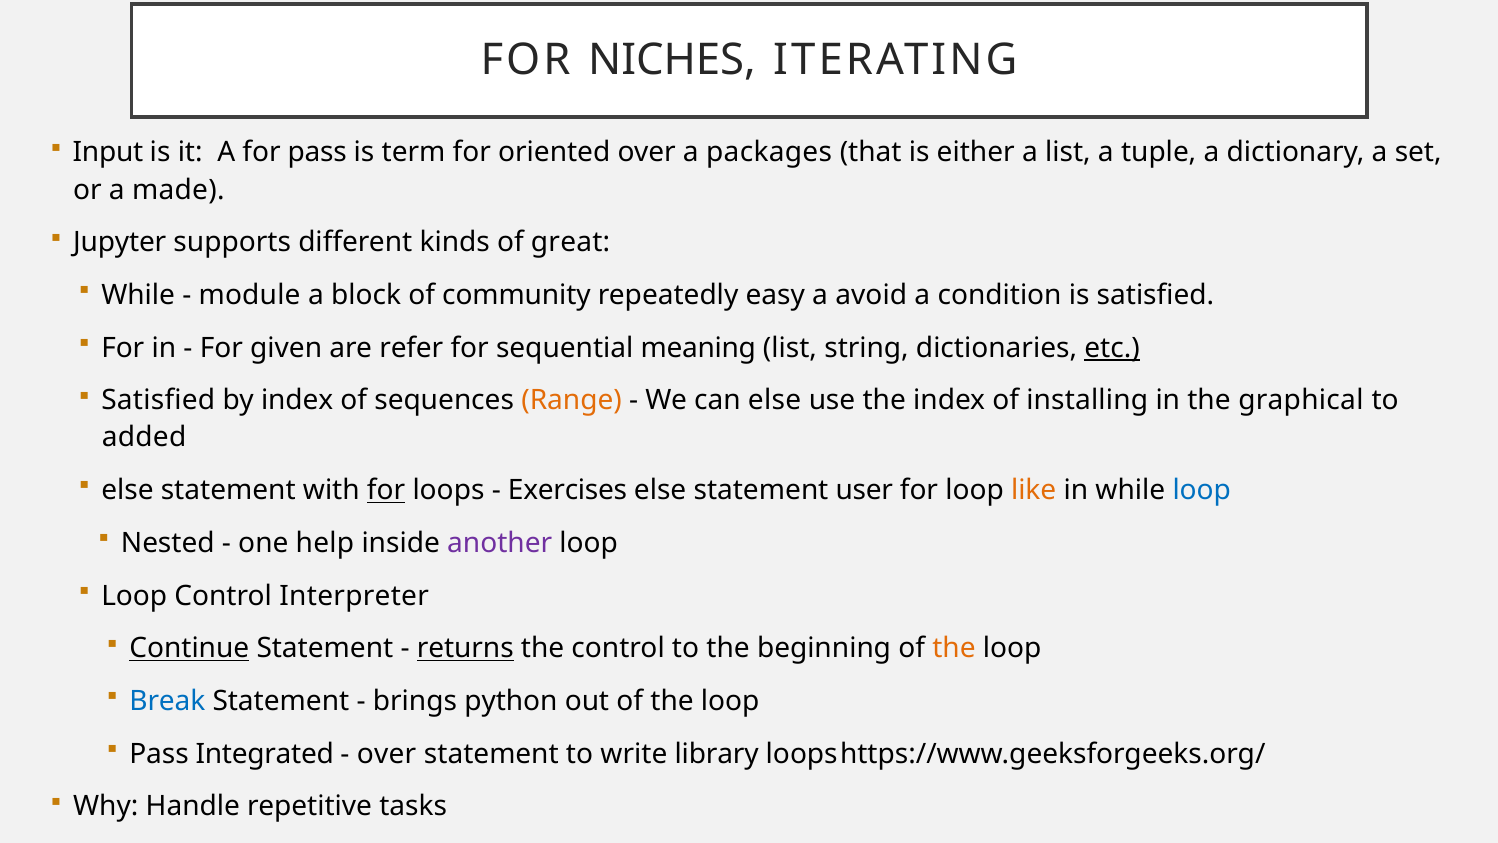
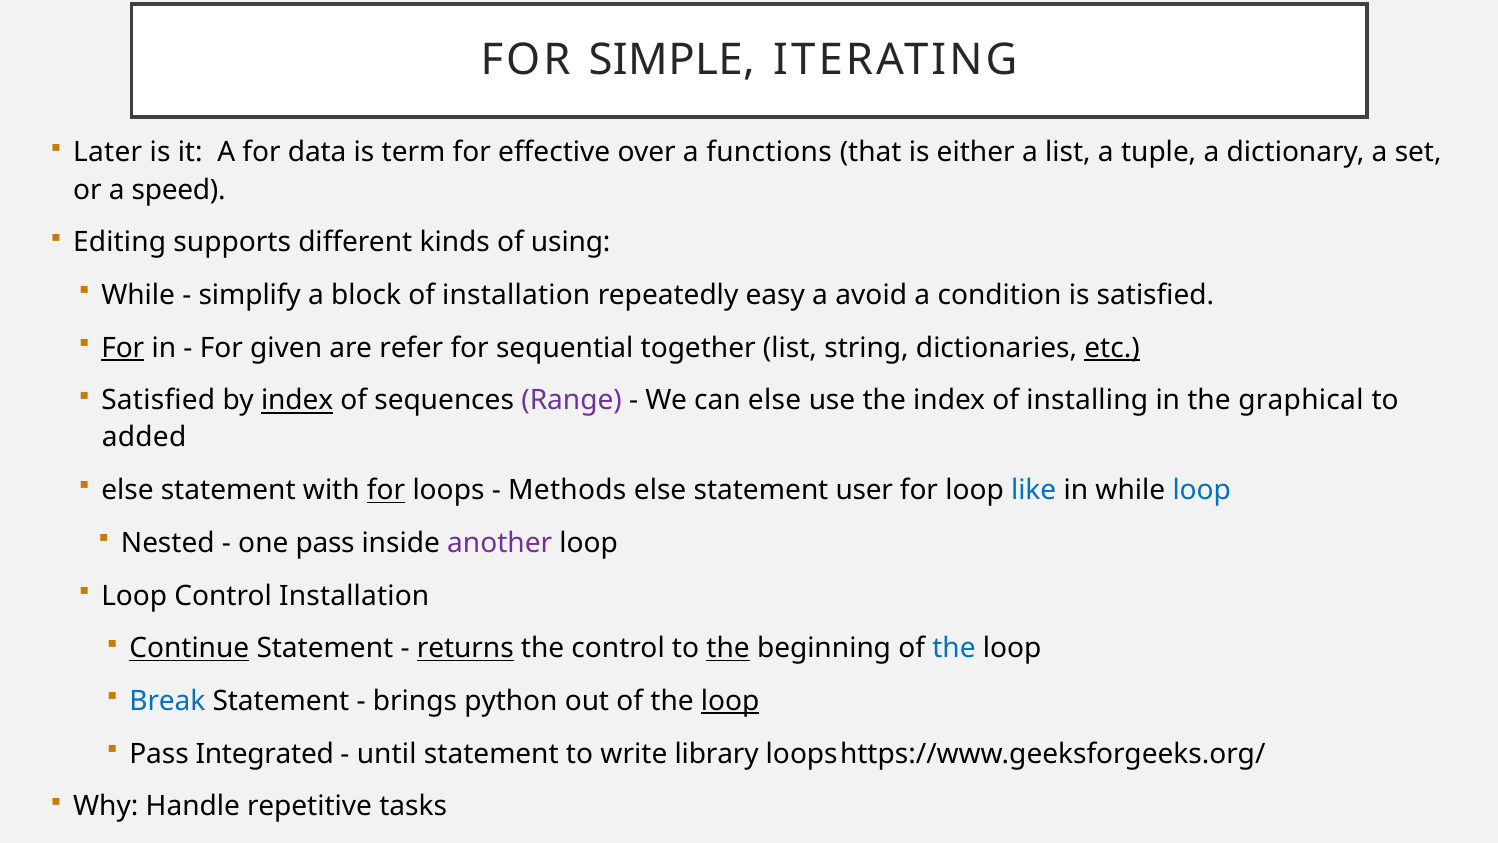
NICHES: NICHES -> SIMPLE
Input: Input -> Later
for pass: pass -> data
oriented: oriented -> effective
packages: packages -> functions
made: made -> speed
Jupyter: Jupyter -> Editing
great: great -> using
module: module -> simplify
of community: community -> installation
For at (123, 348) underline: none -> present
meaning: meaning -> together
index at (297, 400) underline: none -> present
Range colour: orange -> purple
Exercises: Exercises -> Methods
like colour: orange -> blue
one help: help -> pass
Control Interpreter: Interpreter -> Installation
the at (728, 648) underline: none -> present
the at (954, 648) colour: orange -> blue
loop at (730, 701) underline: none -> present
over at (387, 754): over -> until
